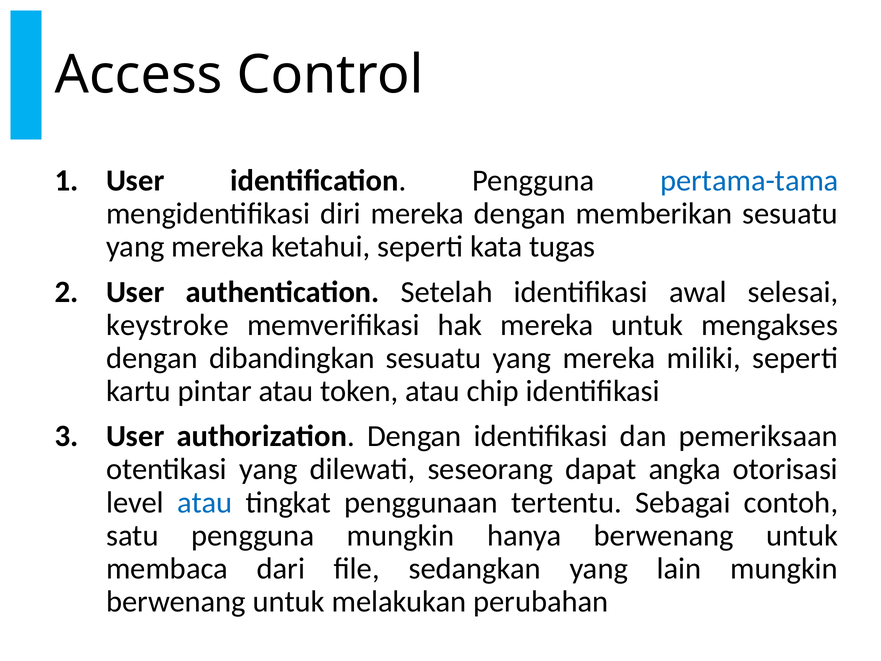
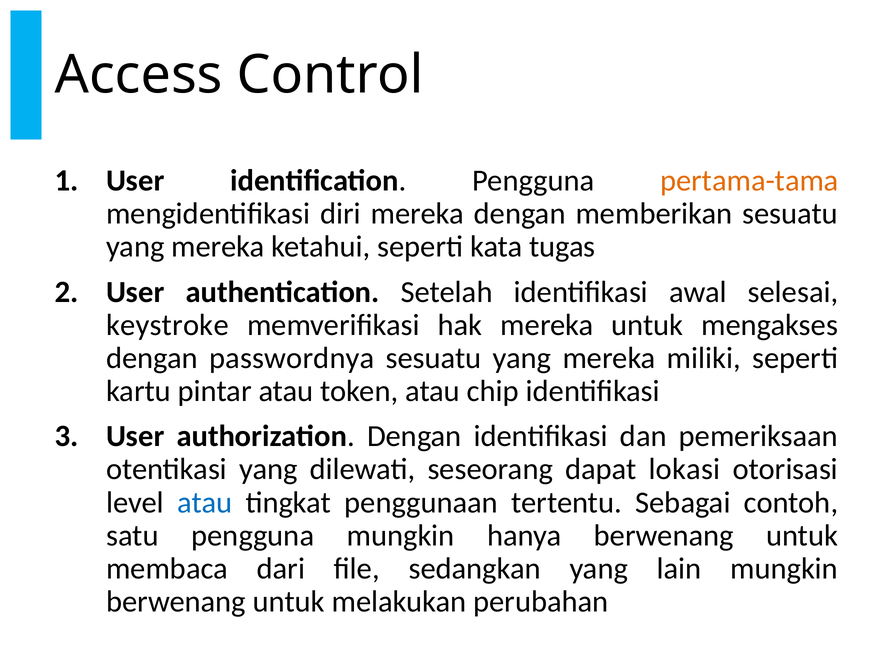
pertama-tama colour: blue -> orange
dibandingkan: dibandingkan -> passwordnya
angka: angka -> lokasi
